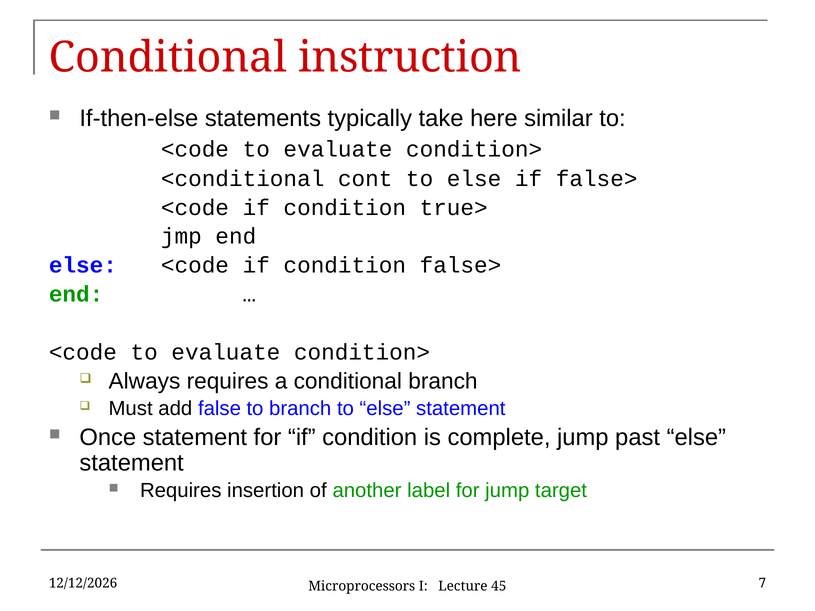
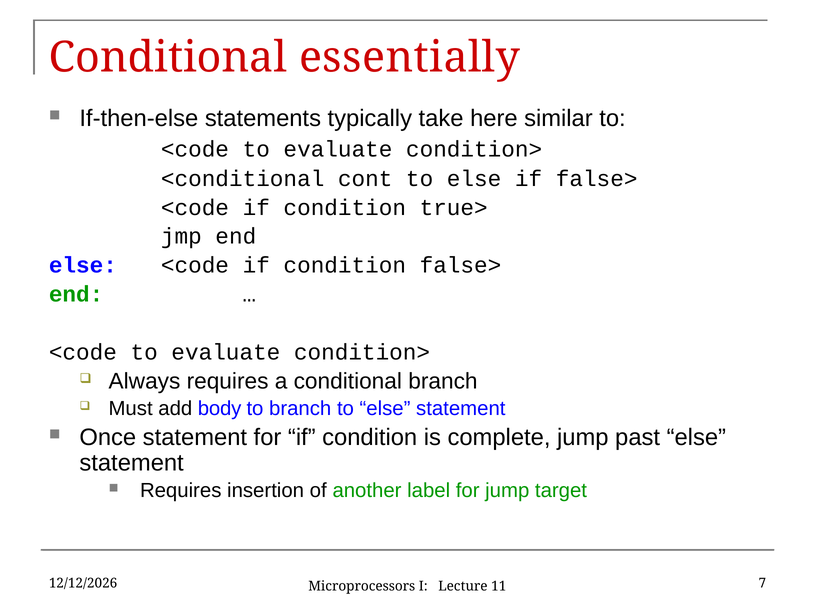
instruction: instruction -> essentially
false: false -> body
45: 45 -> 11
